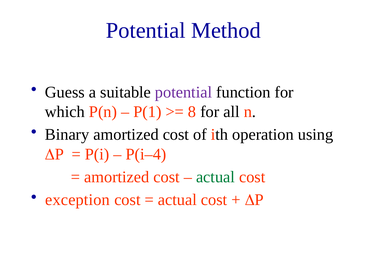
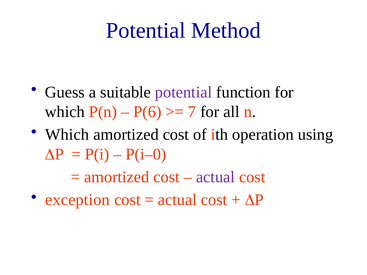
P(1: P(1 -> P(6
8: 8 -> 7
Binary at (67, 135): Binary -> Which
P(i–4: P(i–4 -> P(i–0
actual at (215, 177) colour: green -> purple
